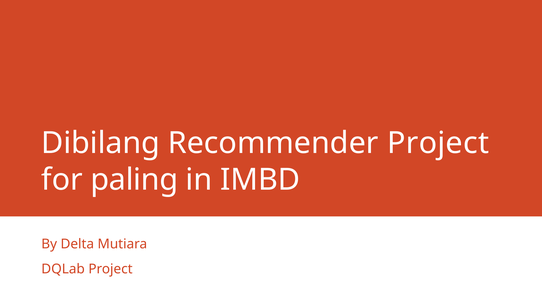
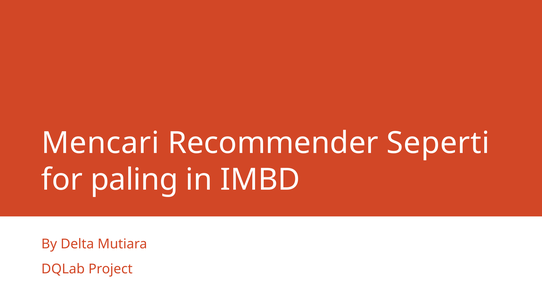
Dibilang: Dibilang -> Mencari
Recommender Project: Project -> Seperti
